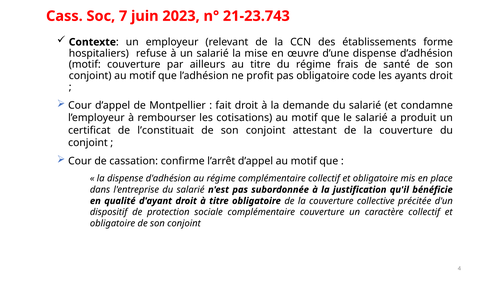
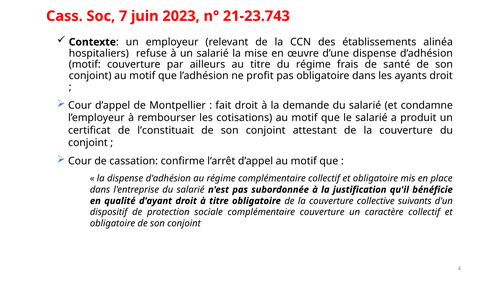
forme: forme -> alinéa
obligatoire code: code -> dans
précitée: précitée -> suivants
